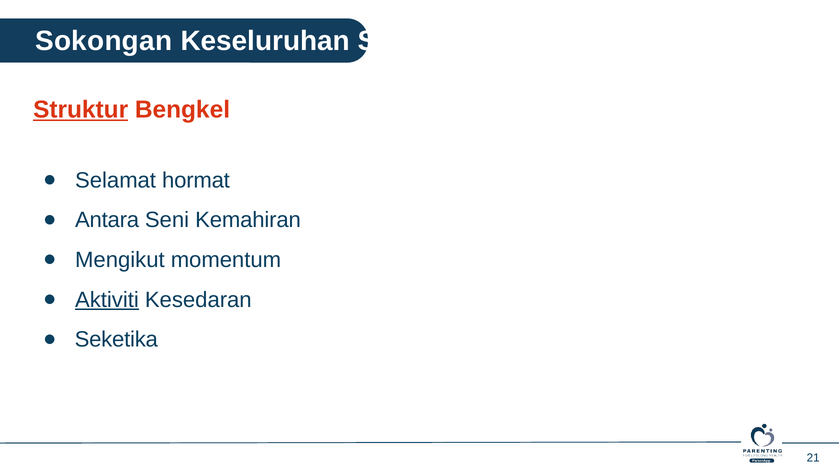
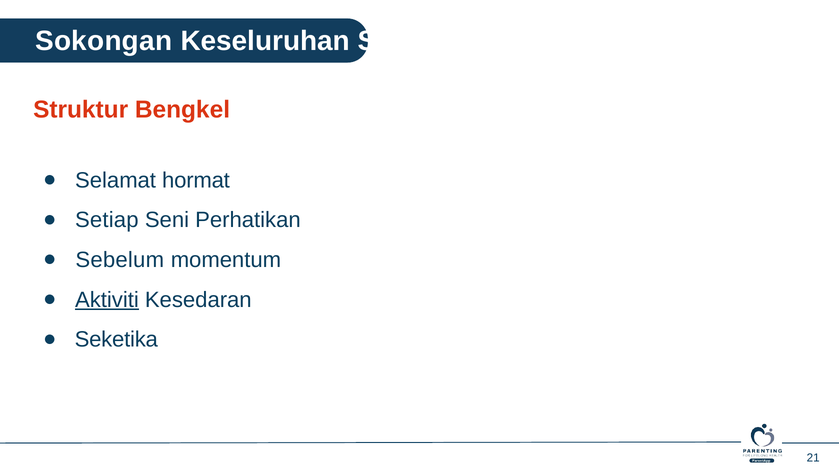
Struktur underline: present -> none
Antara: Antara -> Setiap
Kemahiran: Kemahiran -> Perhatikan
Mengikut: Mengikut -> Sebelum
